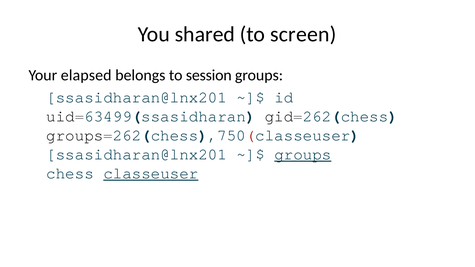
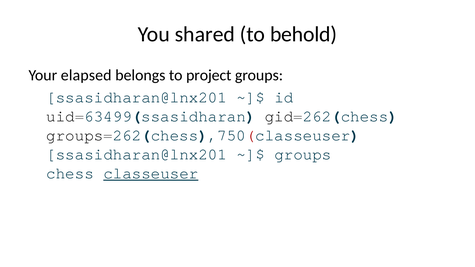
screen: screen -> behold
session: session -> project
groups at (303, 154) underline: present -> none
